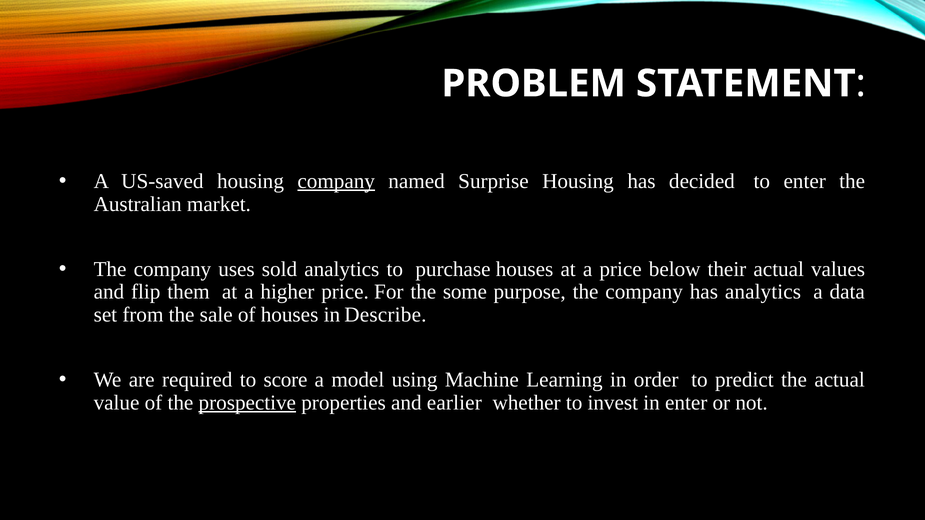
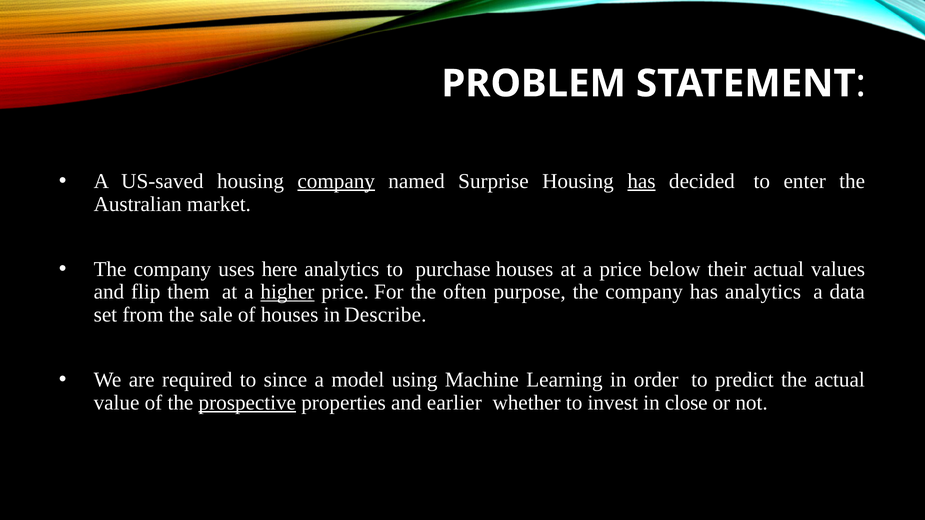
has at (641, 181) underline: none -> present
sold: sold -> here
higher underline: none -> present
some: some -> often
score: score -> since
in enter: enter -> close
